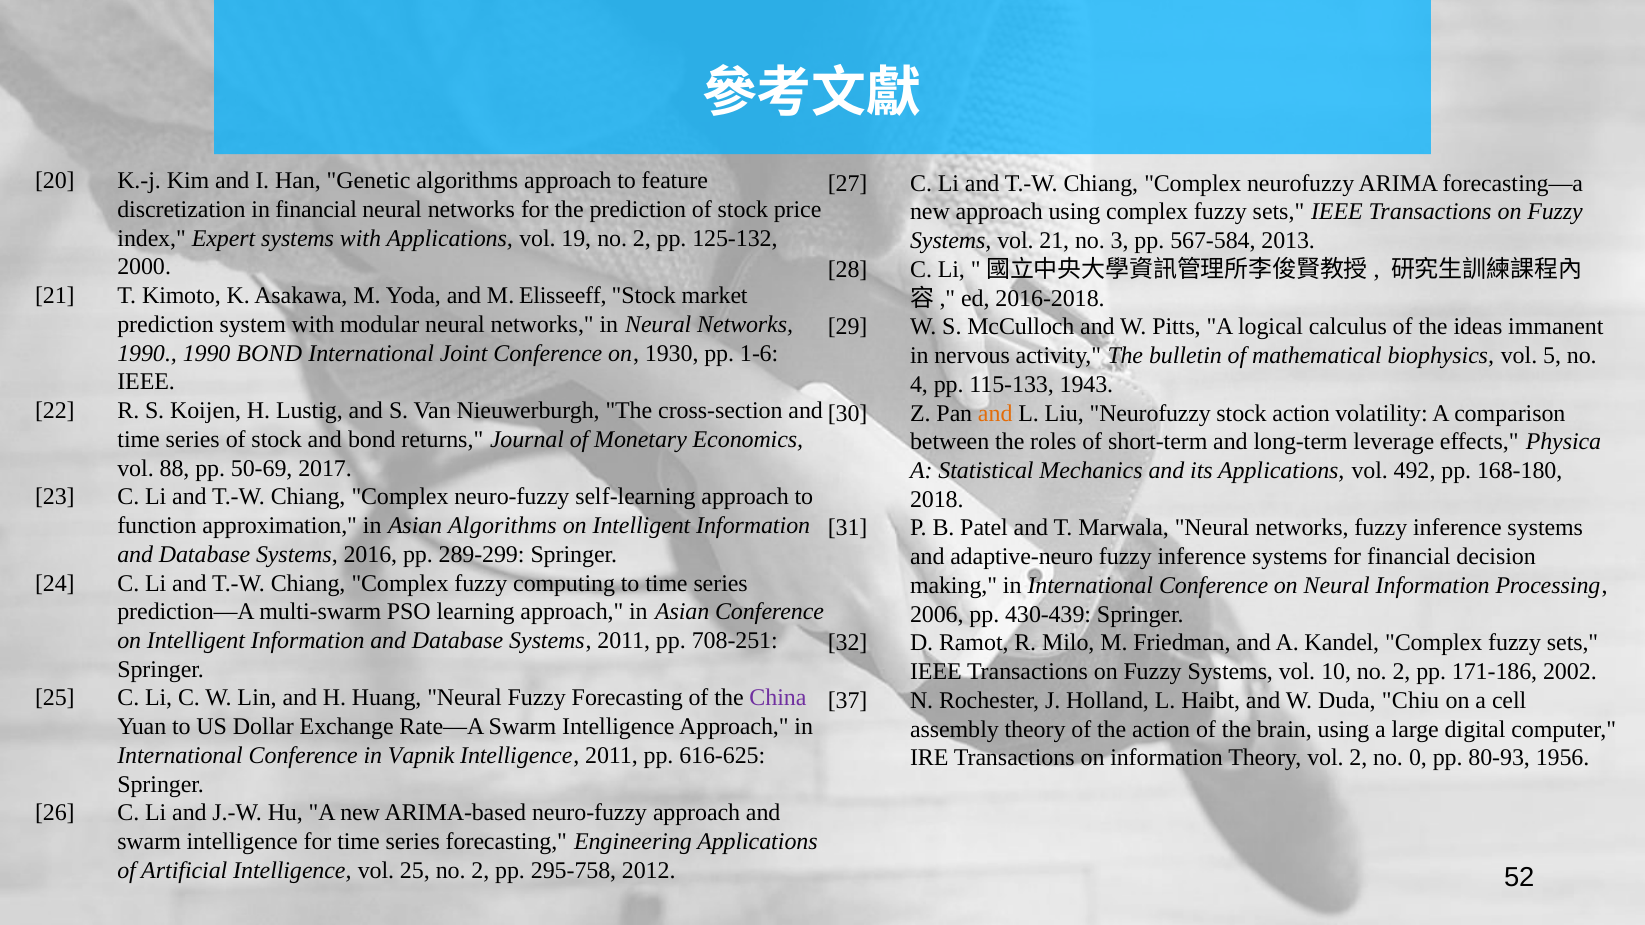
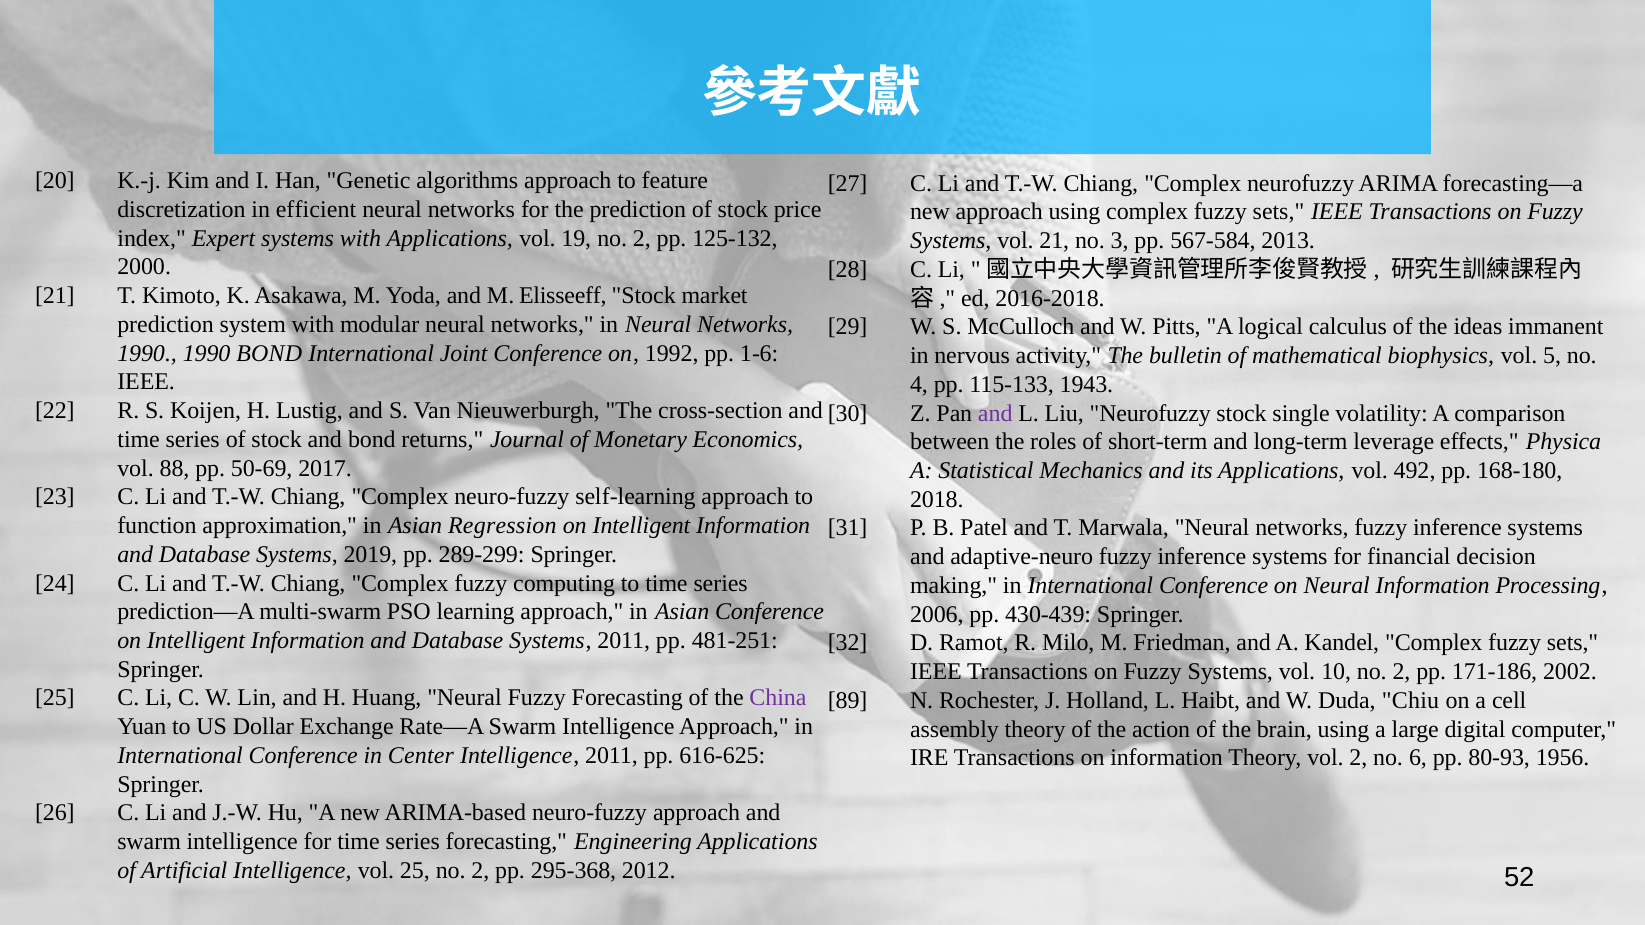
in financial: financial -> efficient
1930: 1930 -> 1992
and at (995, 413) colour: orange -> purple
stock action: action -> single
Asian Algorithms: Algorithms -> Regression
2016: 2016 -> 2019
708-251: 708-251 -> 481-251
37: 37 -> 89
Vapnik: Vapnik -> Center
0: 0 -> 6
295-758: 295-758 -> 295-368
